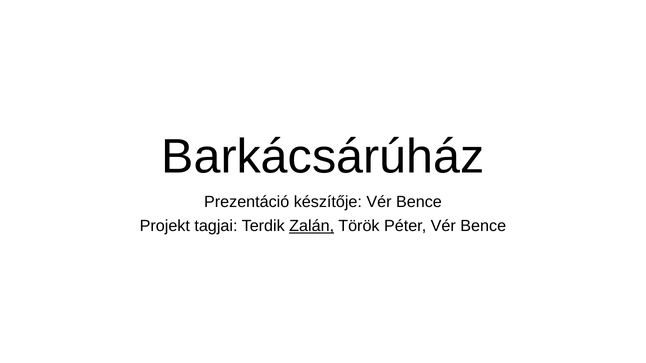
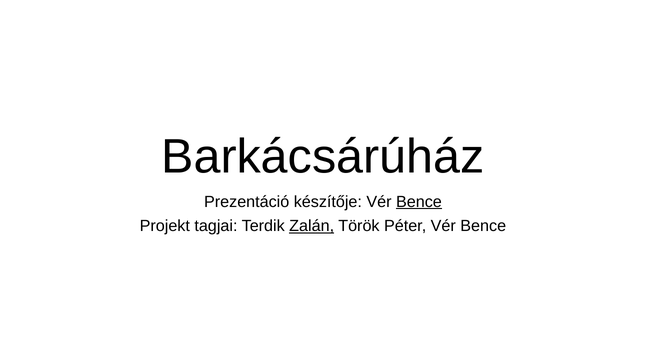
Bence at (419, 202) underline: none -> present
